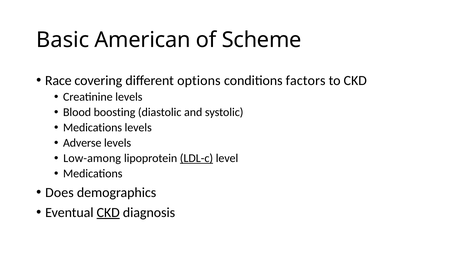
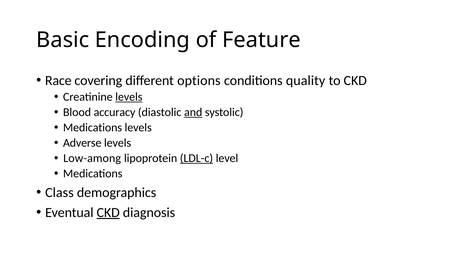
American: American -> Encoding
Scheme: Scheme -> Feature
factors: factors -> quality
levels at (129, 97) underline: none -> present
boosting: boosting -> accuracy
and underline: none -> present
Does: Does -> Class
